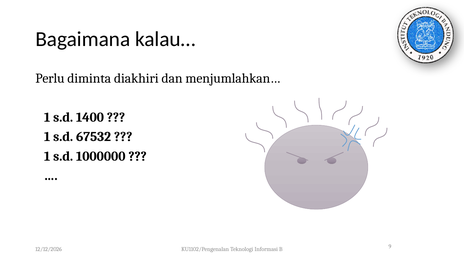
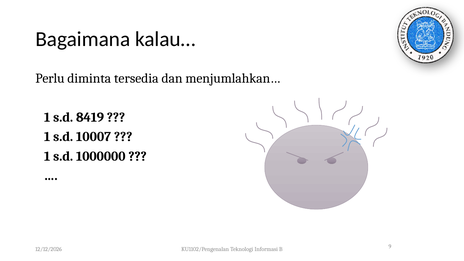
diakhiri: diakhiri -> tersedia
1400: 1400 -> 8419
67532: 67532 -> 10007
